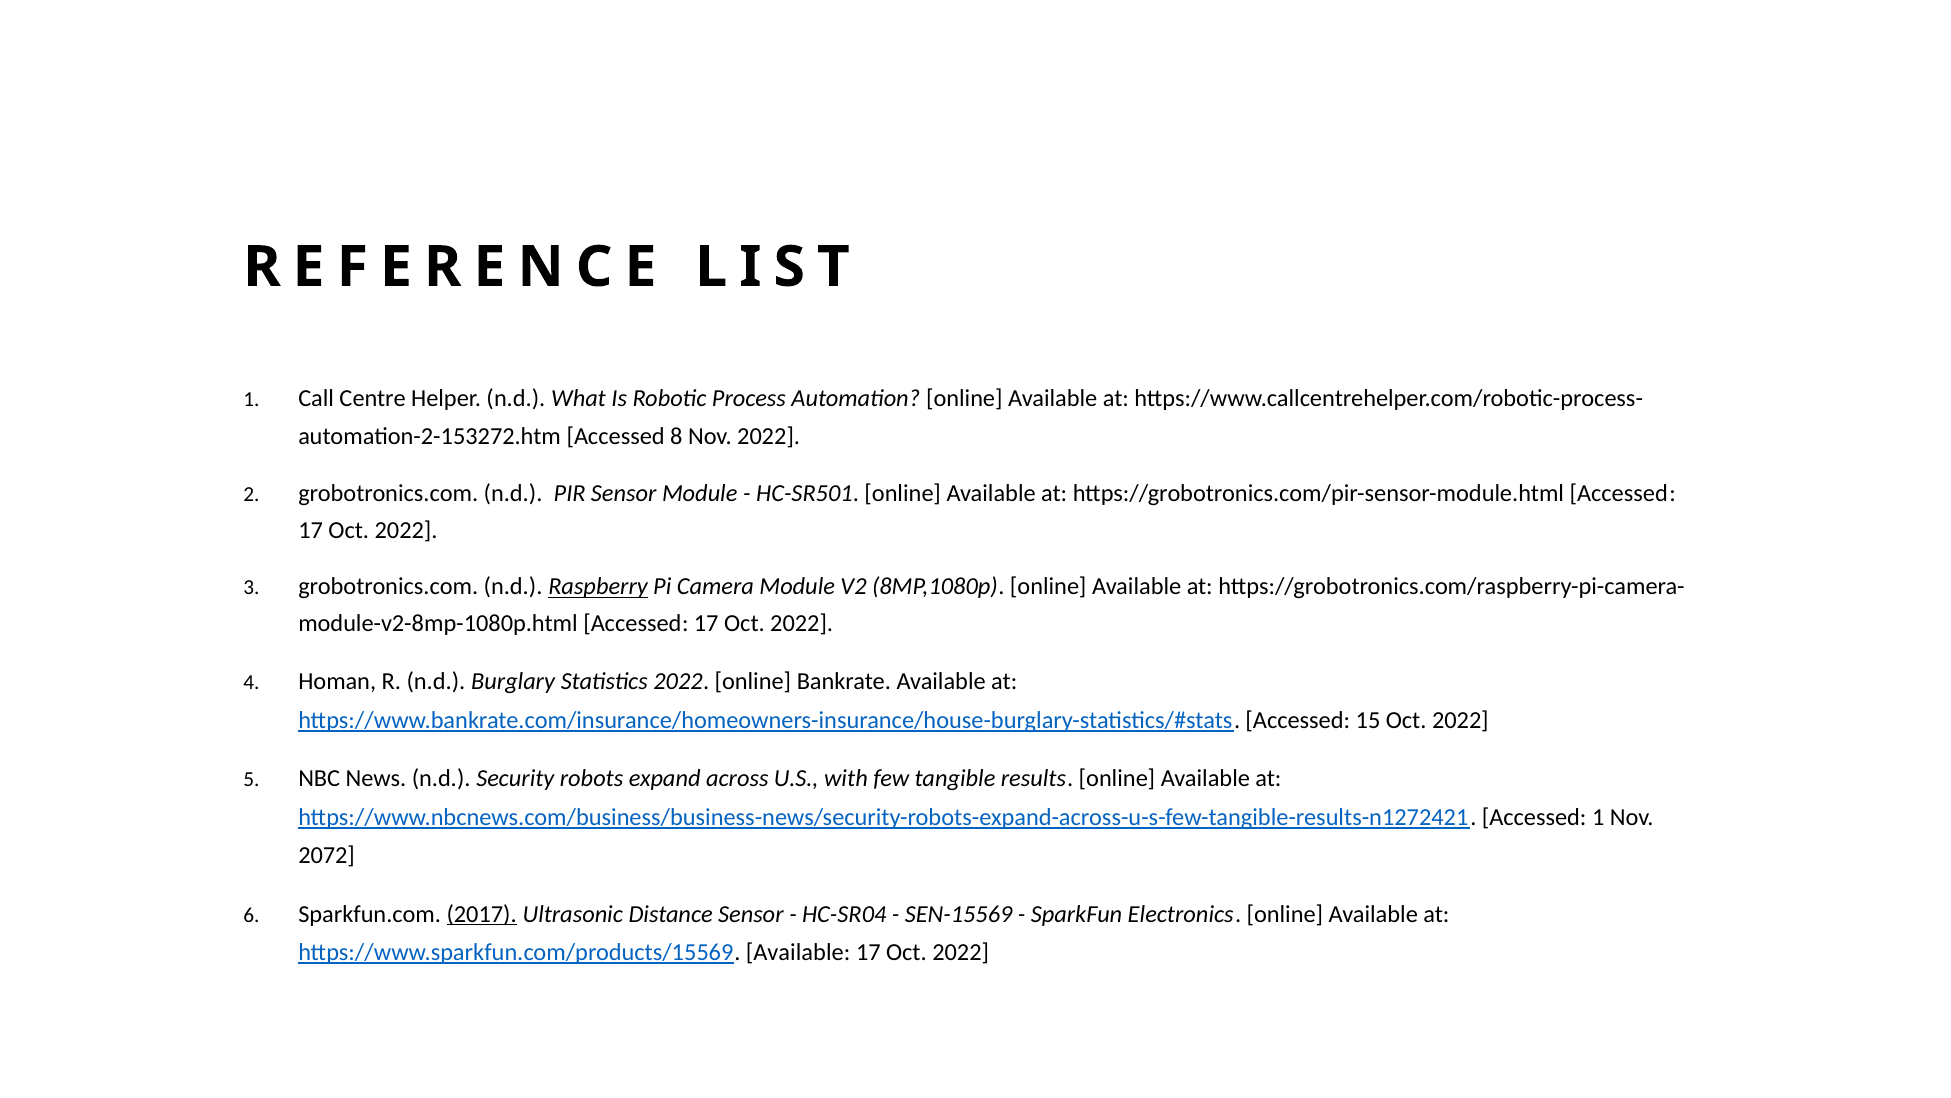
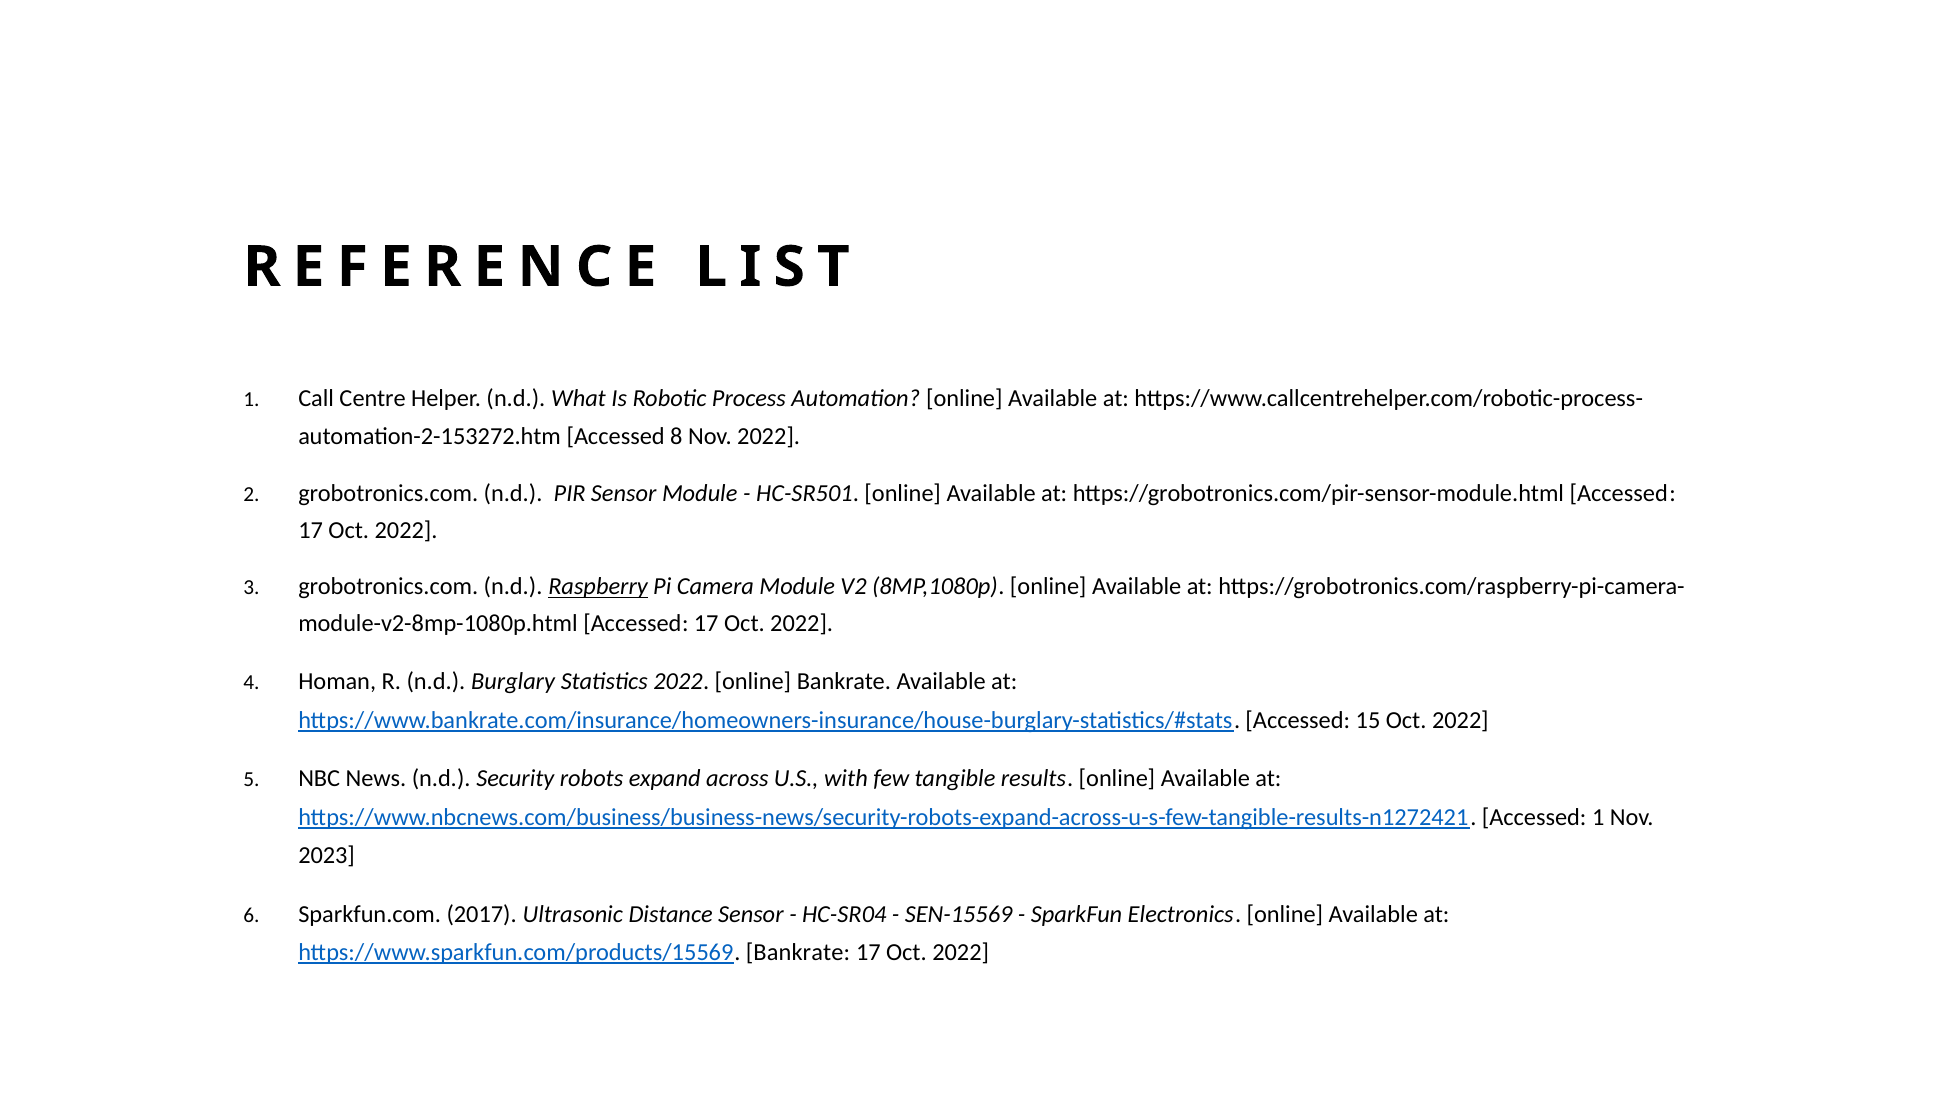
2072: 2072 -> 2023
2017 underline: present -> none
https://www.sparkfun.com/products/15569 Available: Available -> Bankrate
